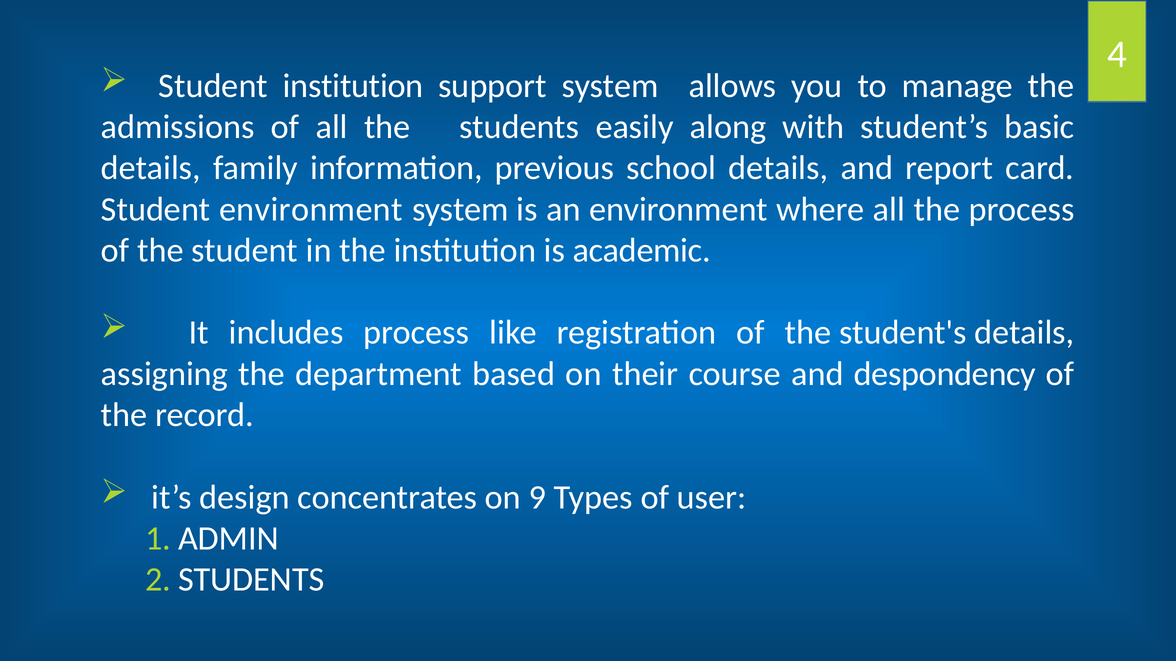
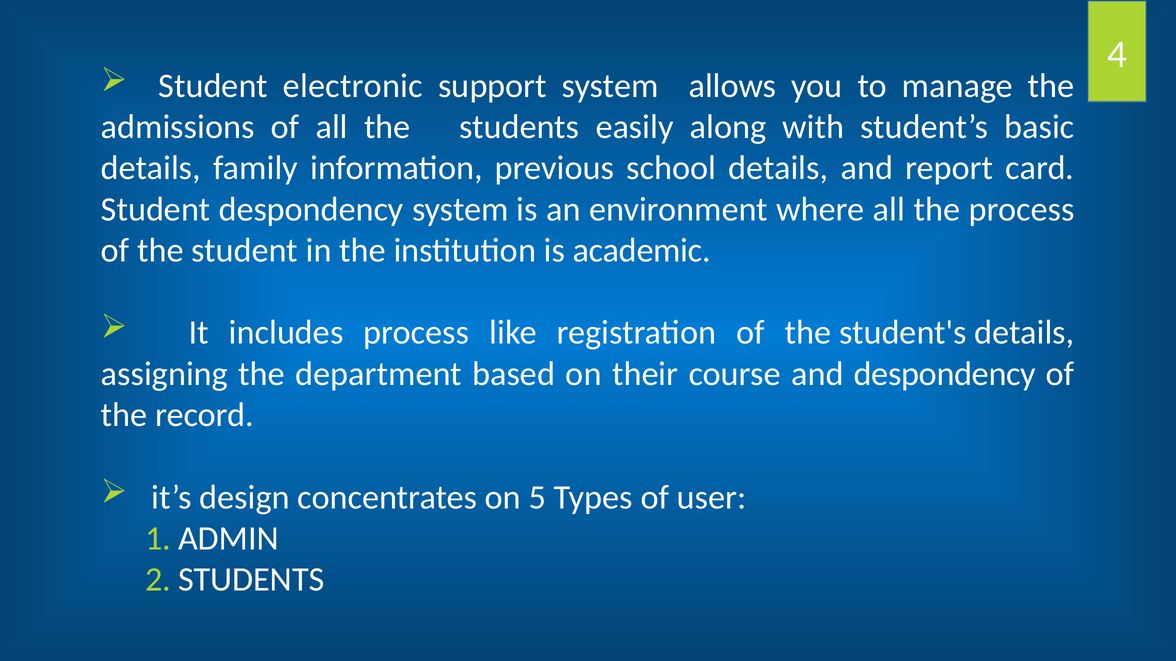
Student institution: institution -> electronic
Student environment: environment -> despondency
9: 9 -> 5
